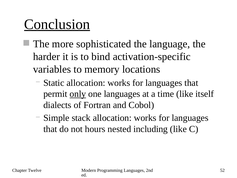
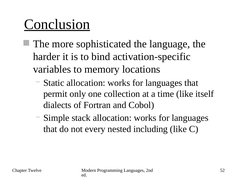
only underline: present -> none
one languages: languages -> collection
hours: hours -> every
